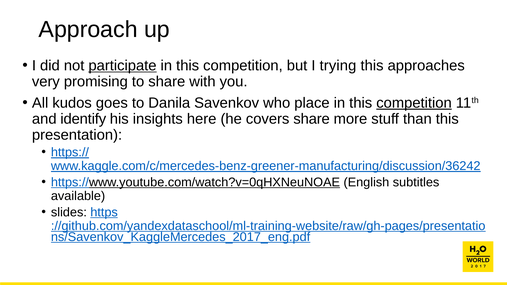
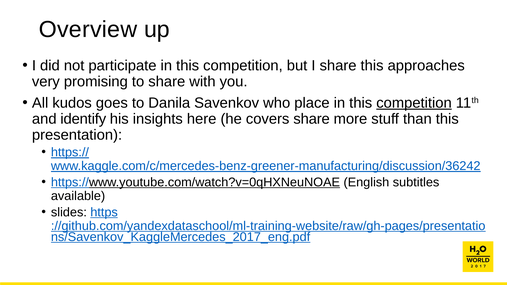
Approach: Approach -> Overview
participate underline: present -> none
I trying: trying -> share
